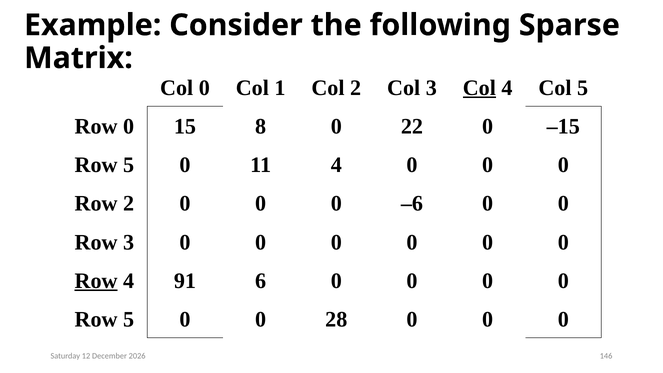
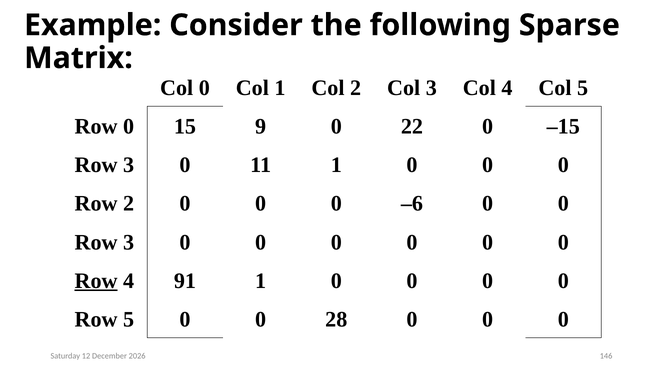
Col at (479, 88) underline: present -> none
8: 8 -> 9
5 at (129, 165): 5 -> 3
11 4: 4 -> 1
91 6: 6 -> 1
